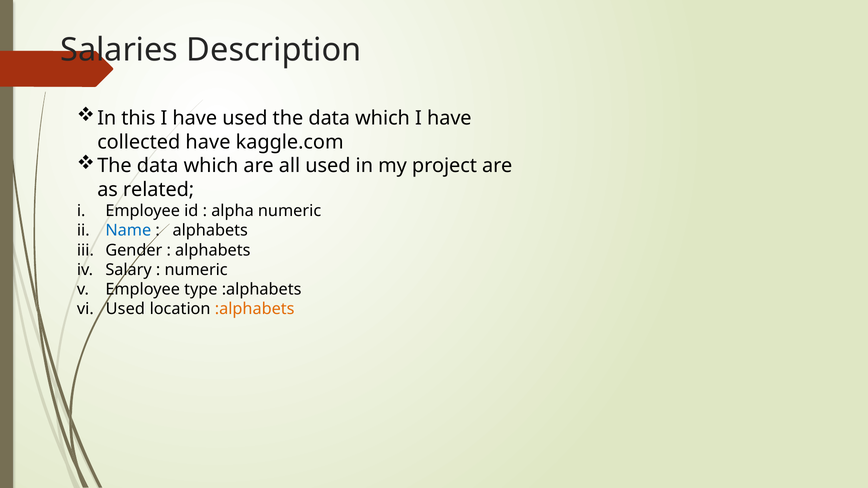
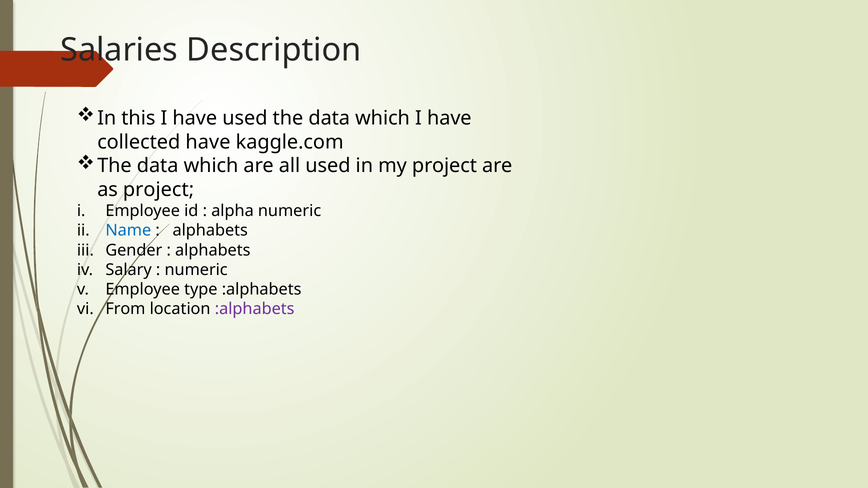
as related: related -> project
Used at (125, 309): Used -> From
:alphabets at (255, 309) colour: orange -> purple
